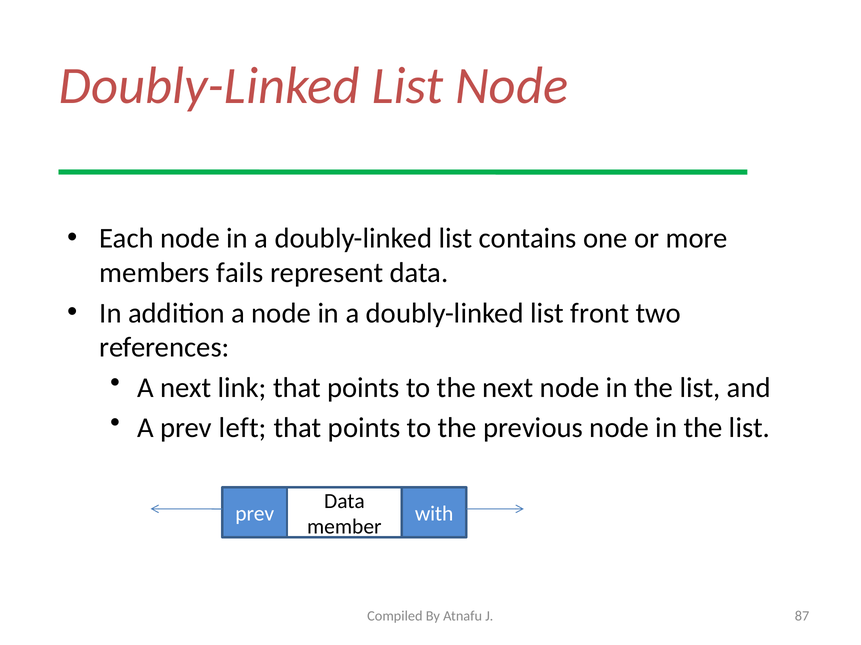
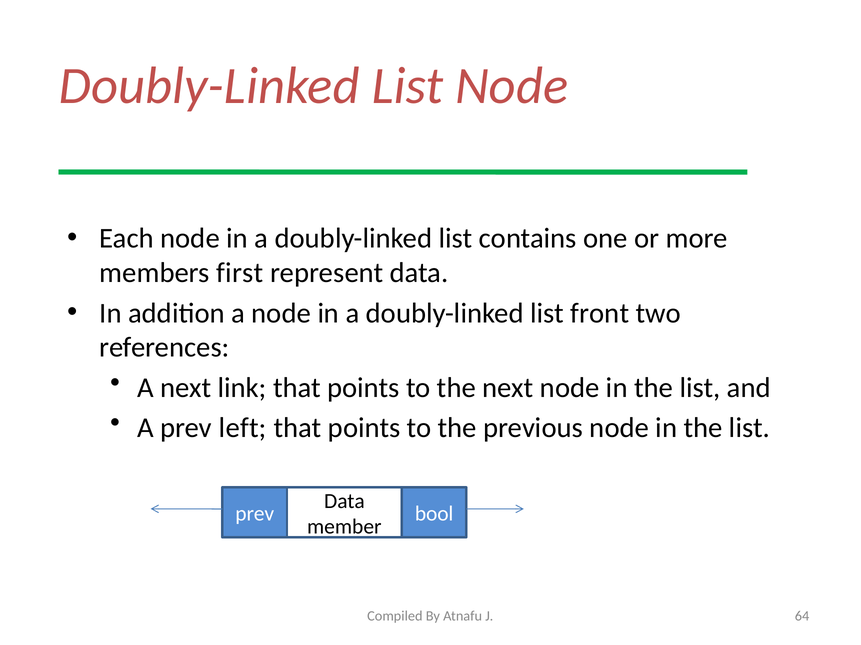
fails: fails -> first
with: with -> bool
87: 87 -> 64
